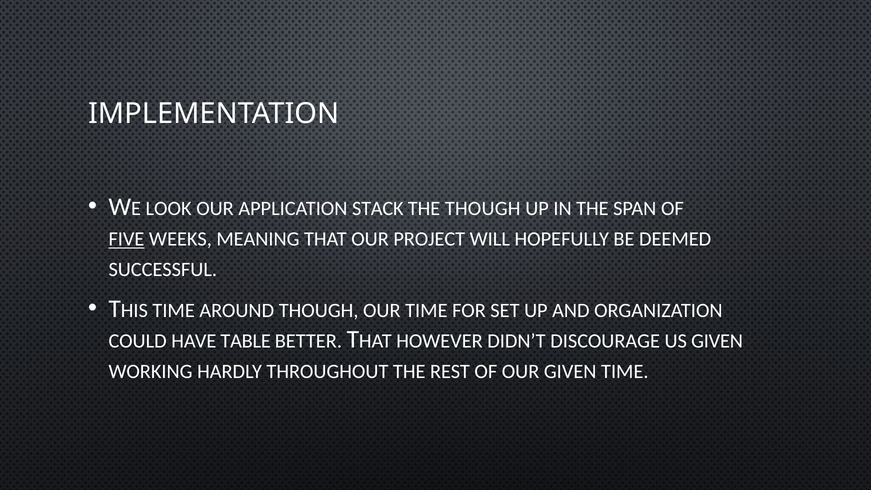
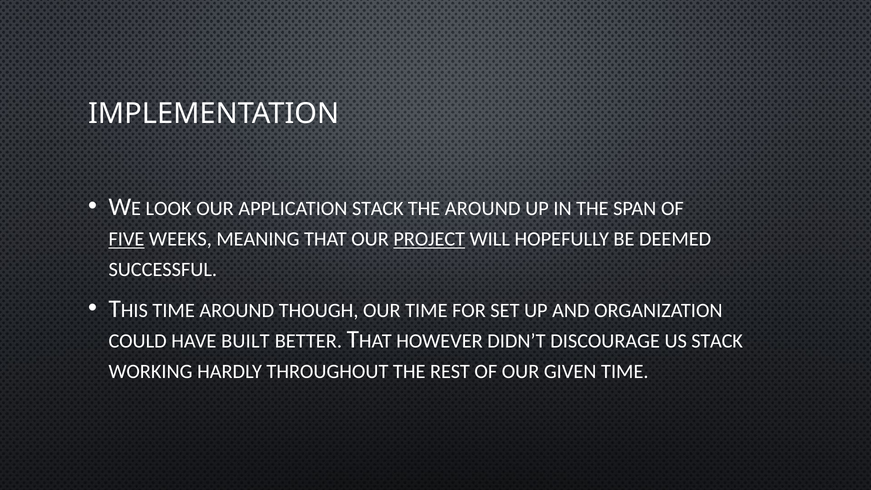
THE THOUGH: THOUGH -> AROUND
PROJECT underline: none -> present
TABLE: TABLE -> BUILT
US GIVEN: GIVEN -> STACK
